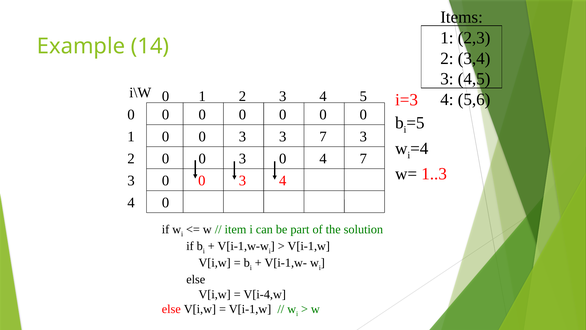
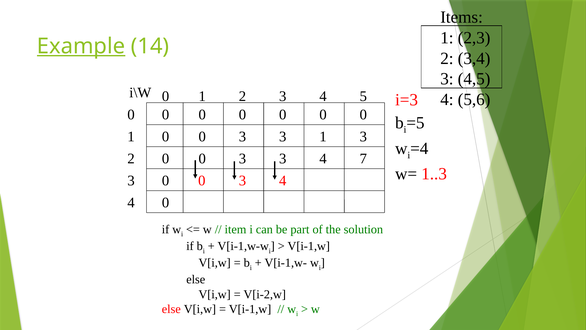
Example underline: none -> present
3 7: 7 -> 1
0 3 0: 0 -> 3
V[i-4,w: V[i-4,w -> V[i-2,w
